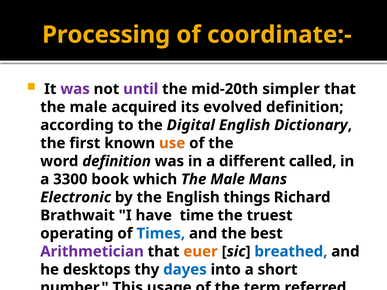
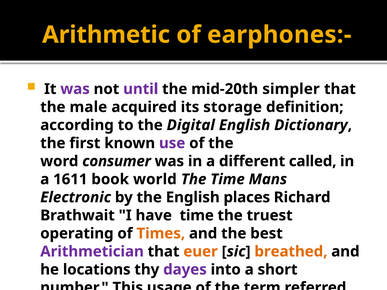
Processing: Processing -> Arithmetic
coordinate:-: coordinate:- -> earphones:-
evolved: evolved -> storage
use colour: orange -> purple
word definition: definition -> consumer
3300: 3300 -> 1611
which: which -> world
Male at (228, 179): Male -> Time
things: things -> places
Times colour: blue -> orange
breathed colour: blue -> orange
desktops: desktops -> locations
dayes colour: blue -> purple
